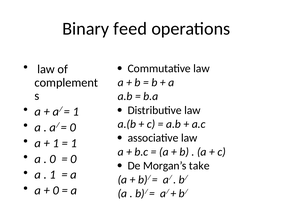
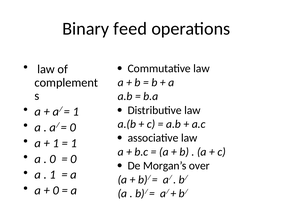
take: take -> over
